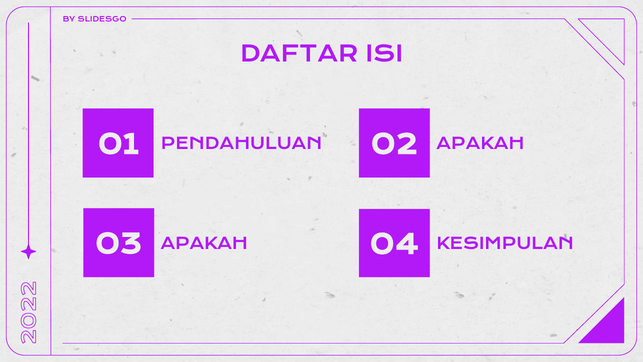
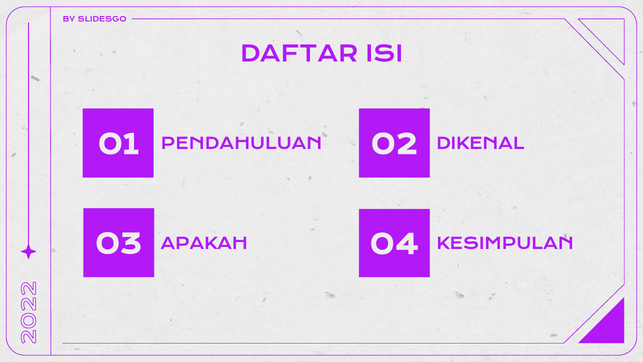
02 APAKAH: APAKAH -> DIKENAL
